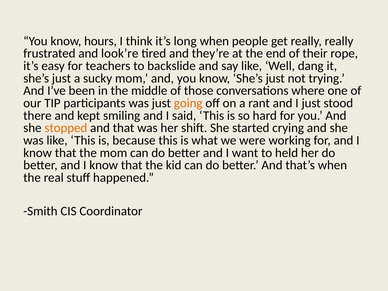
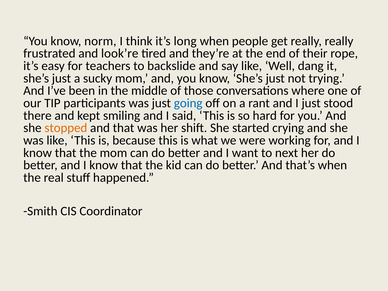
hours: hours -> norm
going colour: orange -> blue
held: held -> next
